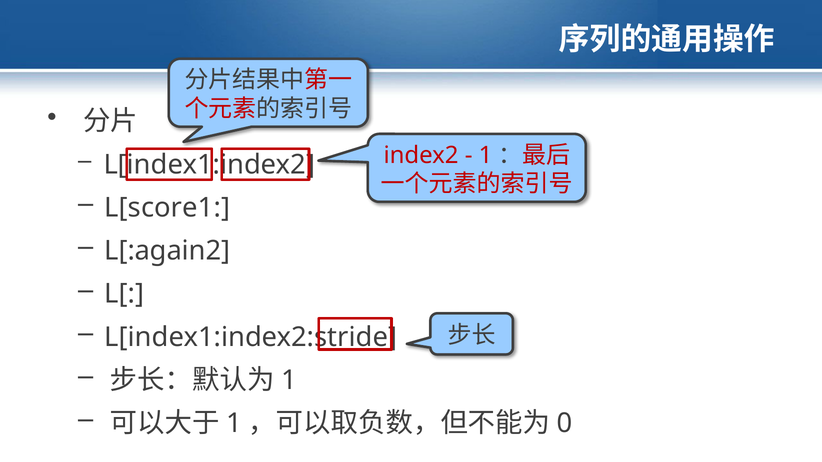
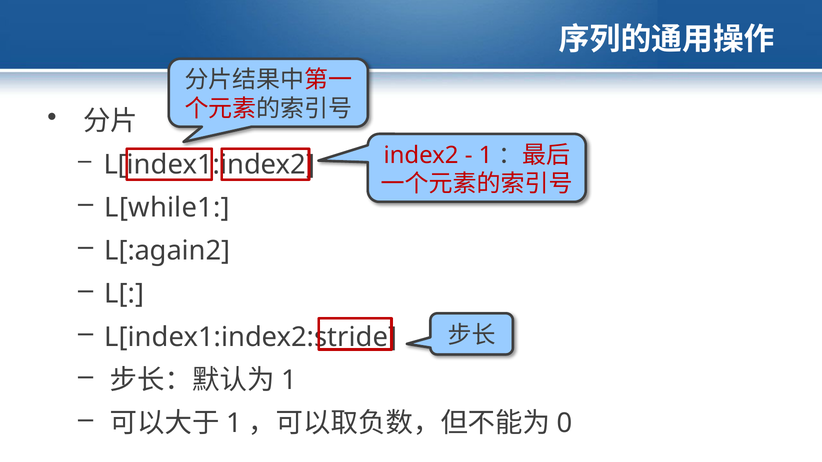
L[score1: L[score1 -> L[while1
